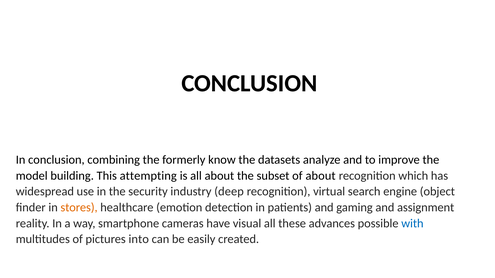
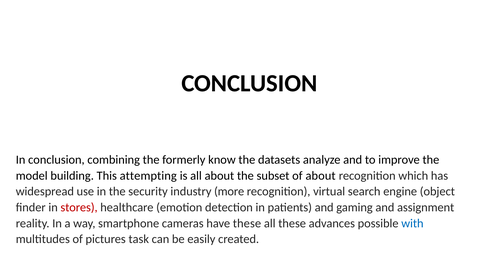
deep: deep -> more
stores colour: orange -> red
have visual: visual -> these
into: into -> task
